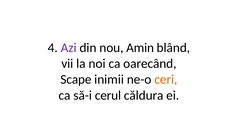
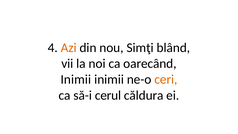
Azi colour: purple -> orange
Amin: Amin -> Simţi
Scape at (76, 79): Scape -> Inimii
